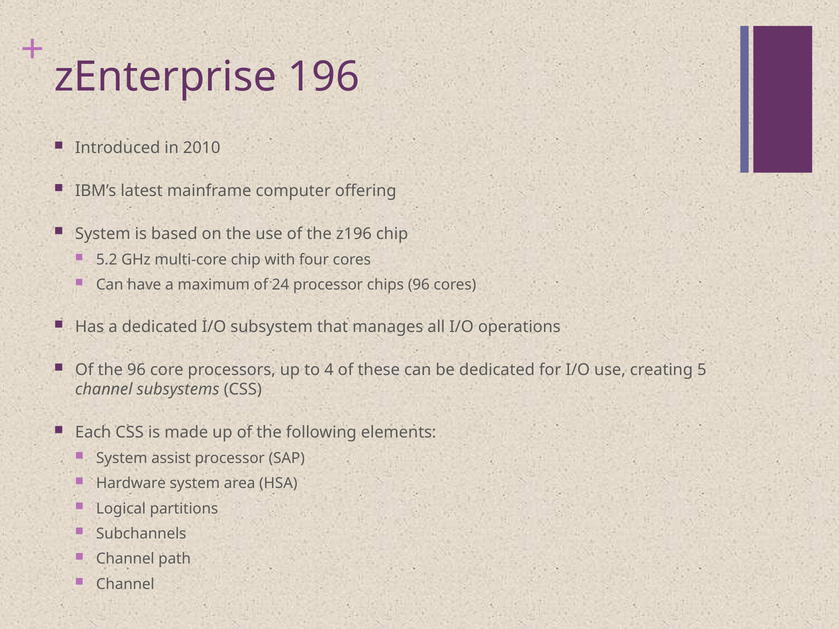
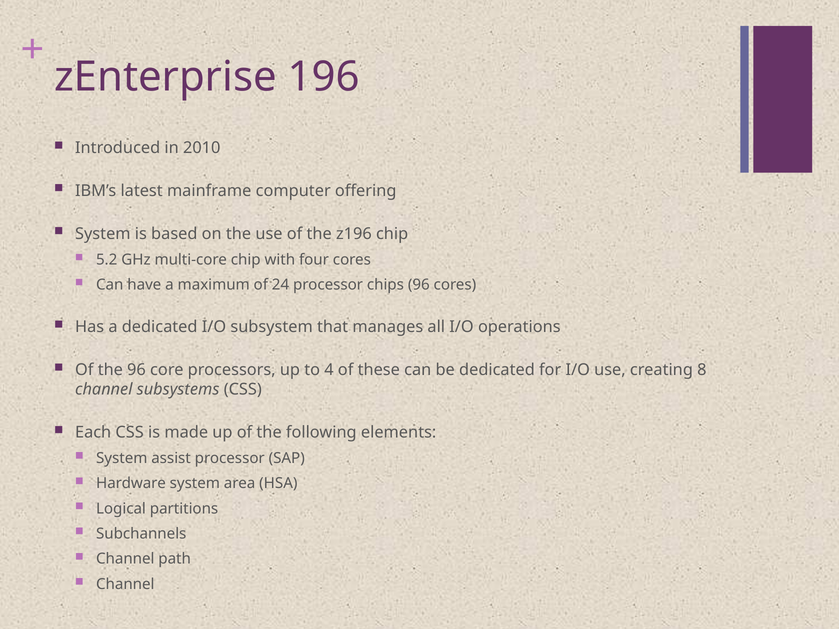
5: 5 -> 8
